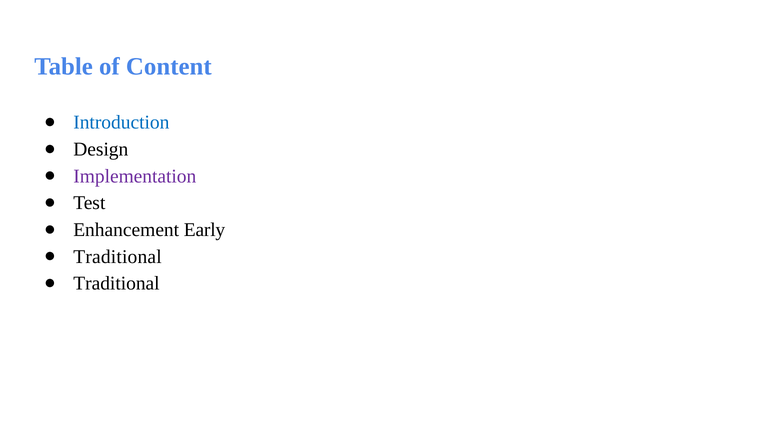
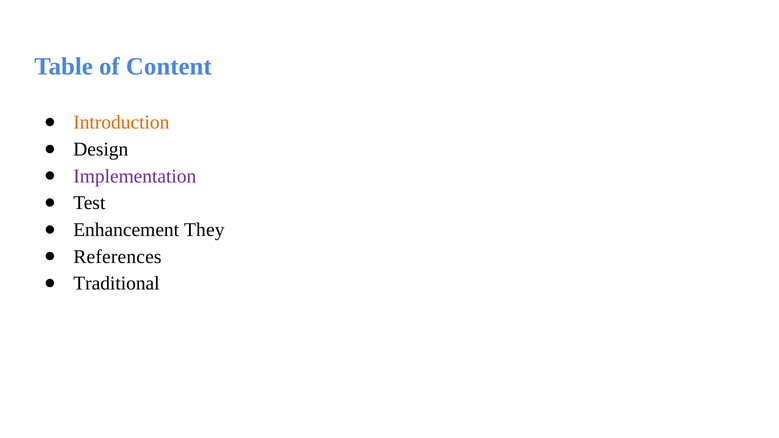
Introduction colour: blue -> orange
Early: Early -> They
Traditional at (117, 257): Traditional -> References
